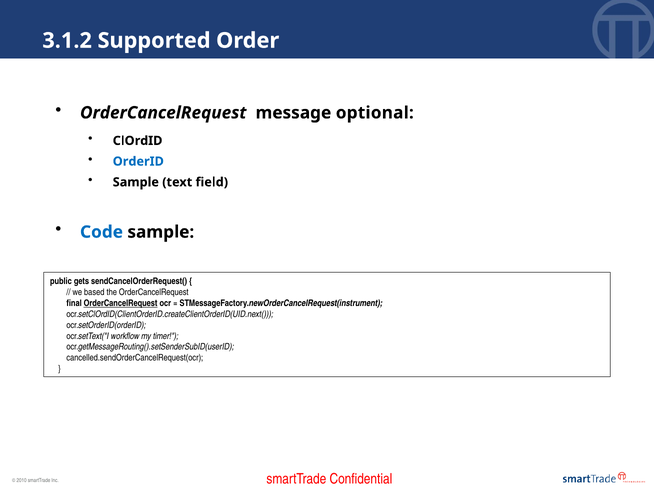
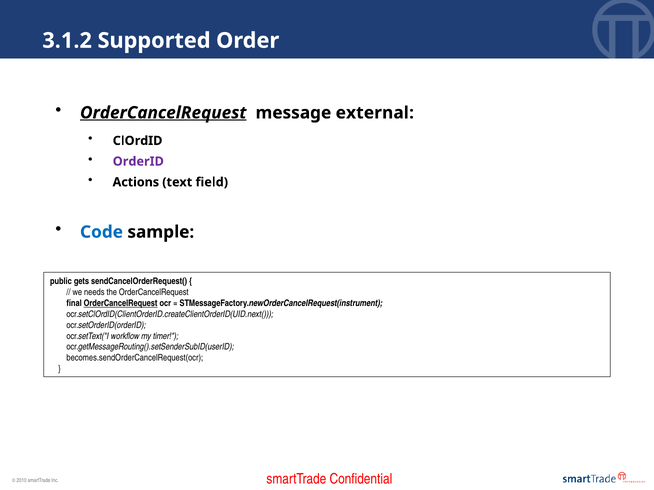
OrderCancelRequest at (163, 113) underline: none -> present
optional: optional -> external
OrderID colour: blue -> purple
Sample at (136, 182): Sample -> Actions
based: based -> needs
cancelled.sendOrderCancelRequest(ocr: cancelled.sendOrderCancelRequest(ocr -> becomes.sendOrderCancelRequest(ocr
